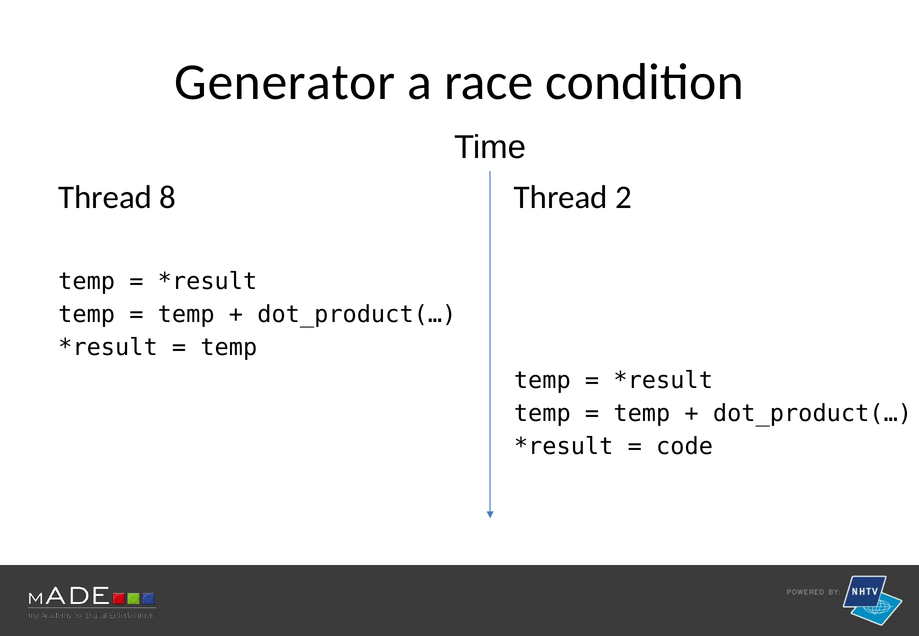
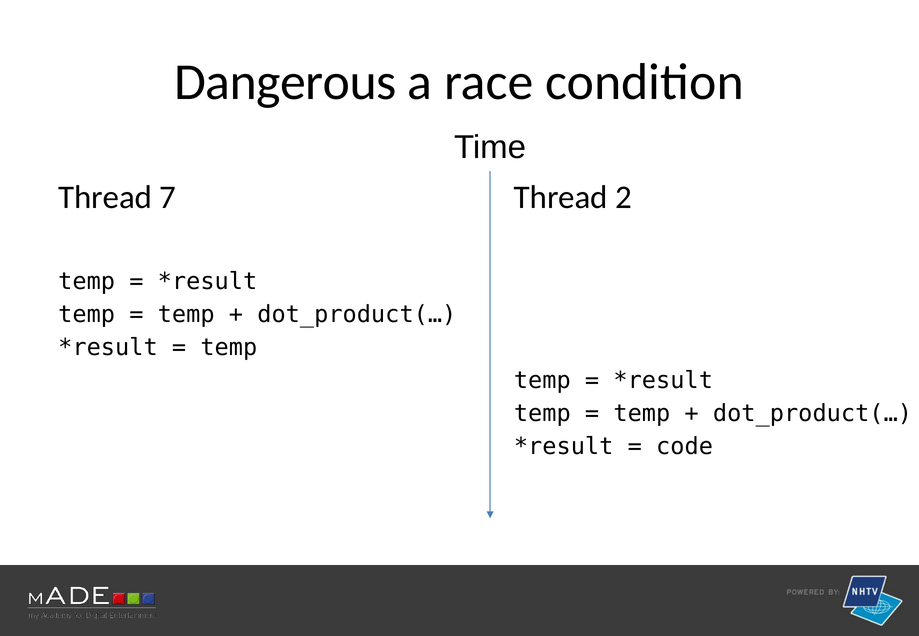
Generator: Generator -> Dangerous
8: 8 -> 7
